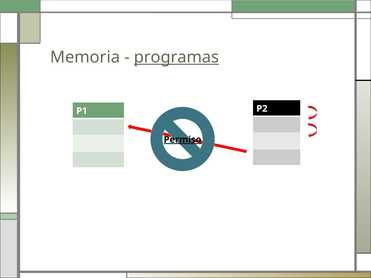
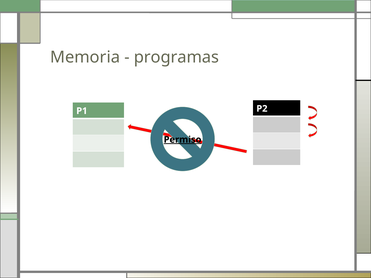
programas underline: present -> none
